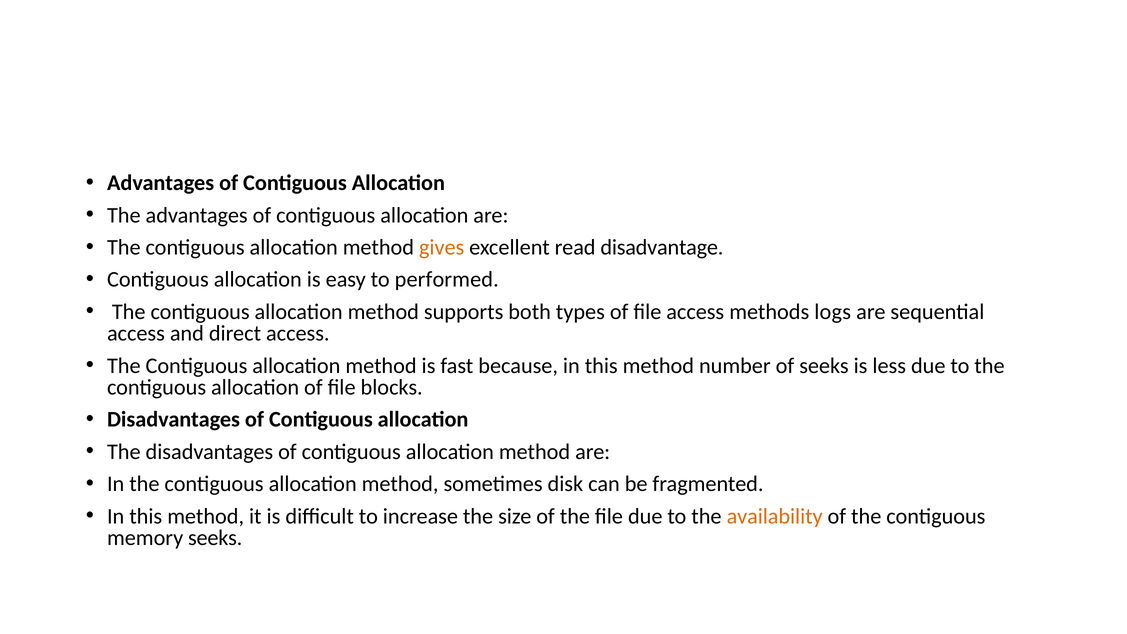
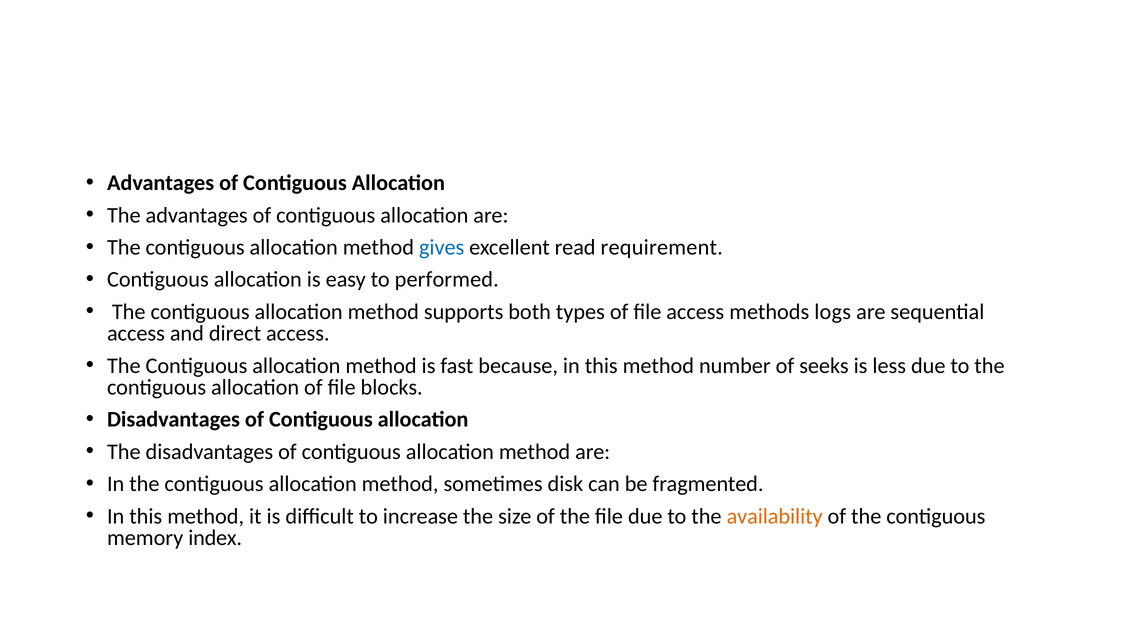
gives colour: orange -> blue
disadvantage: disadvantage -> requirement
memory seeks: seeks -> index
